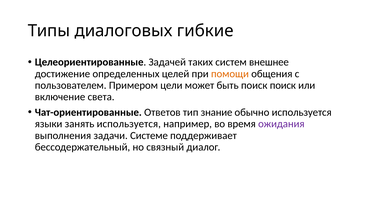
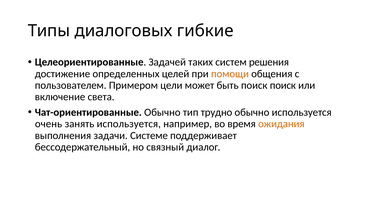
внешнее: внешнее -> решения
Чат-ориентированные Ответов: Ответов -> Обычно
знание: знание -> трудно
языки: языки -> очень
ожидания colour: purple -> orange
